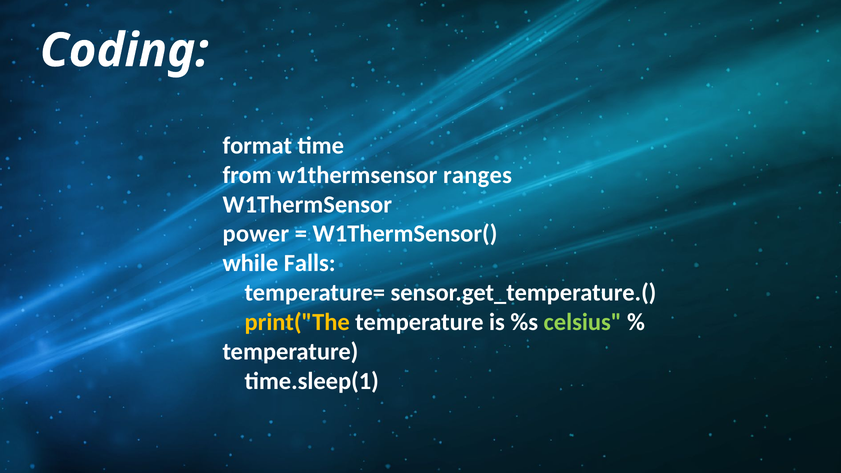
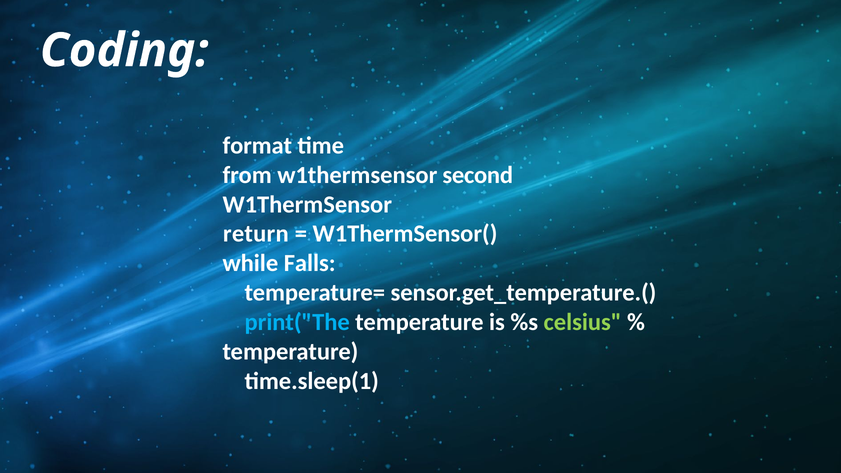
ranges: ranges -> second
power: power -> return
print("The colour: yellow -> light blue
